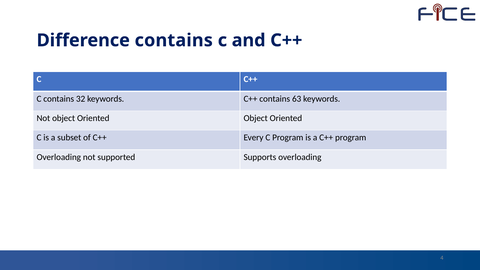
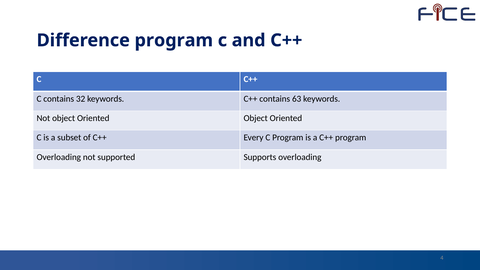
Difference contains: contains -> program
